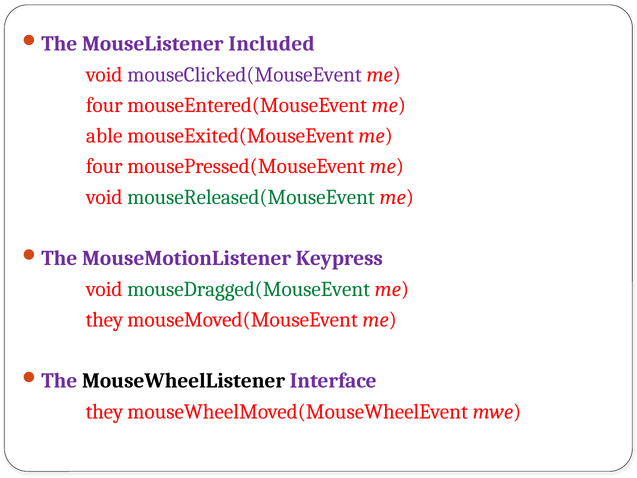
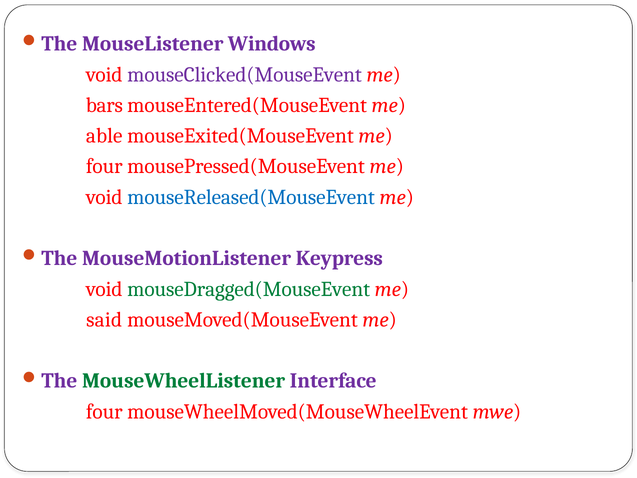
Included: Included -> Windows
four at (104, 105): four -> bars
mouseReleased(MouseEvent colour: green -> blue
they at (104, 319): they -> said
MouseWheelListener colour: black -> green
they at (104, 411): they -> four
